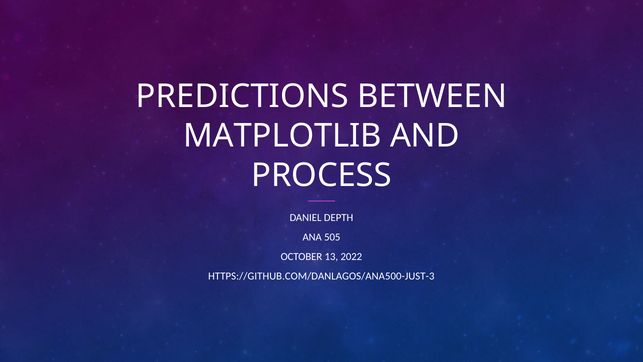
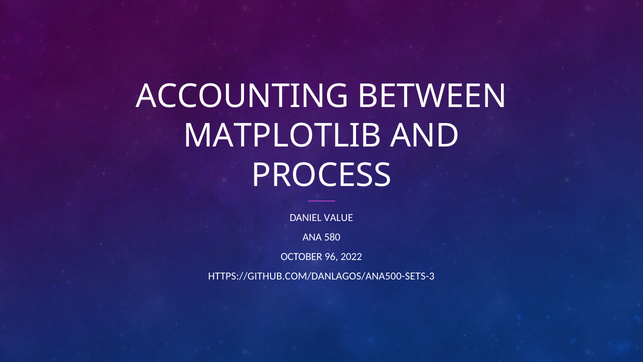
PREDICTIONS: PREDICTIONS -> ACCOUNTING
DEPTH: DEPTH -> VALUE
505: 505 -> 580
13: 13 -> 96
HTTPS://GITHUB.COM/DANLAGOS/ANA500-JUST-3: HTTPS://GITHUB.COM/DANLAGOS/ANA500-JUST-3 -> HTTPS://GITHUB.COM/DANLAGOS/ANA500-SETS-3
